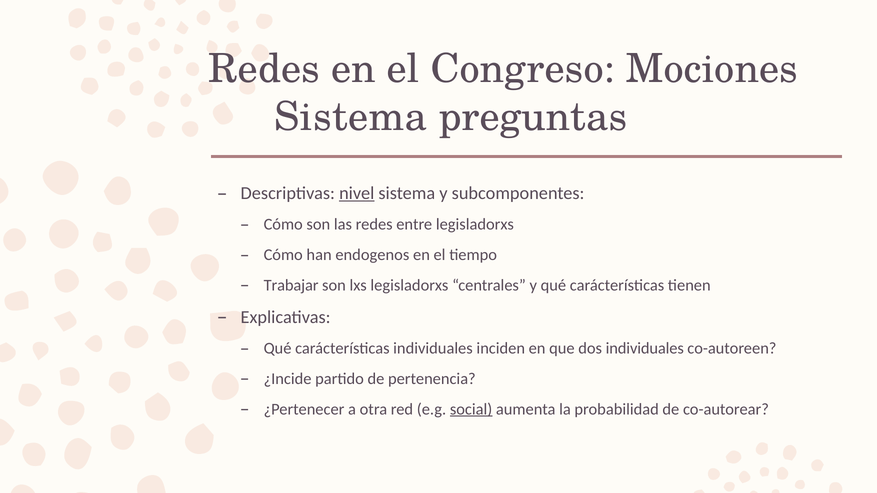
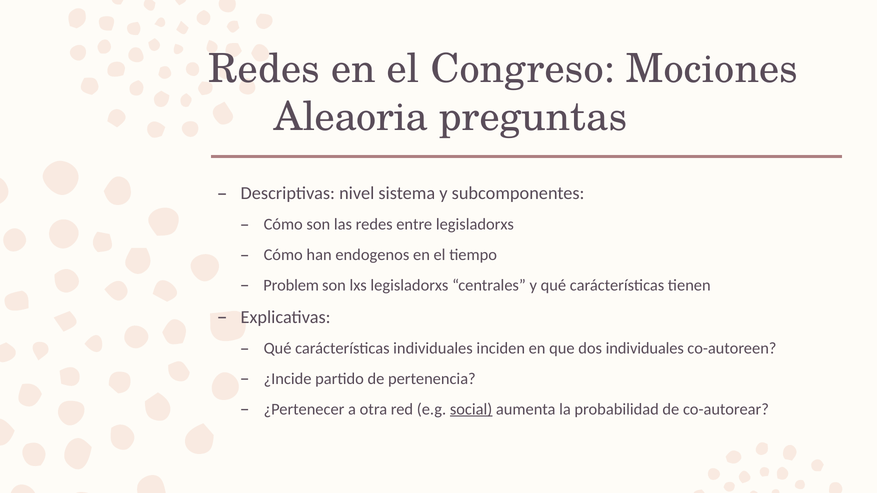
Sistema at (351, 117): Sistema -> Aleaoria
nivel underline: present -> none
Trabajar: Trabajar -> Problem
